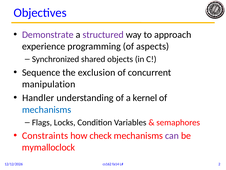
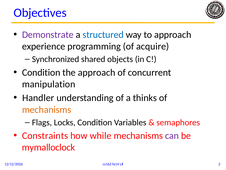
structured colour: purple -> blue
aspects: aspects -> acquire
Sequence at (41, 72): Sequence -> Condition
the exclusion: exclusion -> approach
kernel: kernel -> thinks
mechanisms at (47, 109) colour: blue -> orange
check: check -> while
